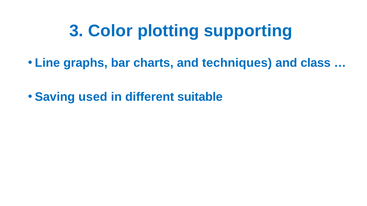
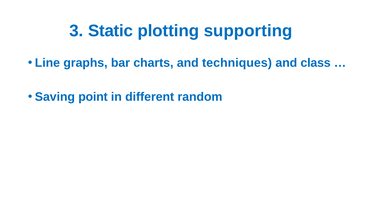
Color: Color -> Static
used: used -> point
suitable: suitable -> random
